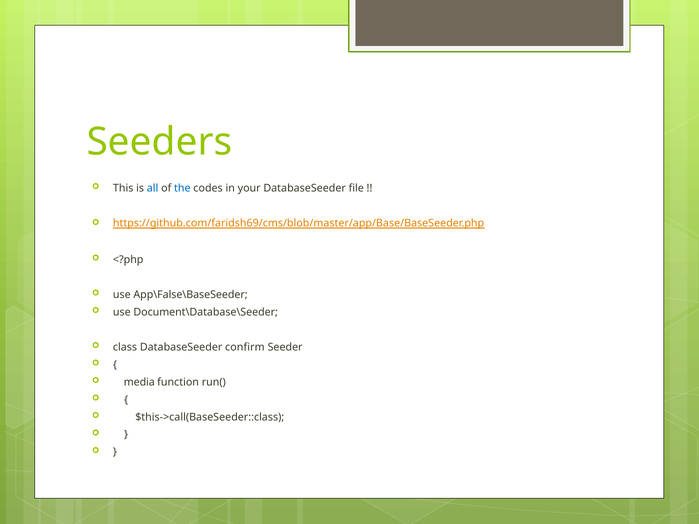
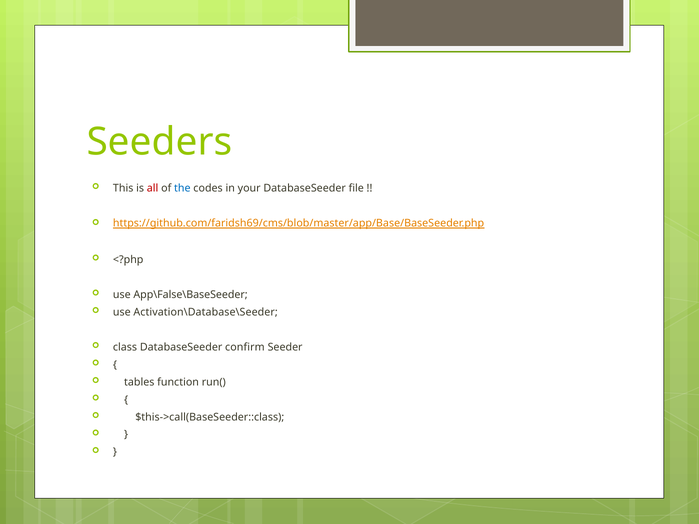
all colour: blue -> red
Document\Database\Seeder: Document\Database\Seeder -> Activation\Database\Seeder
media: media -> tables
